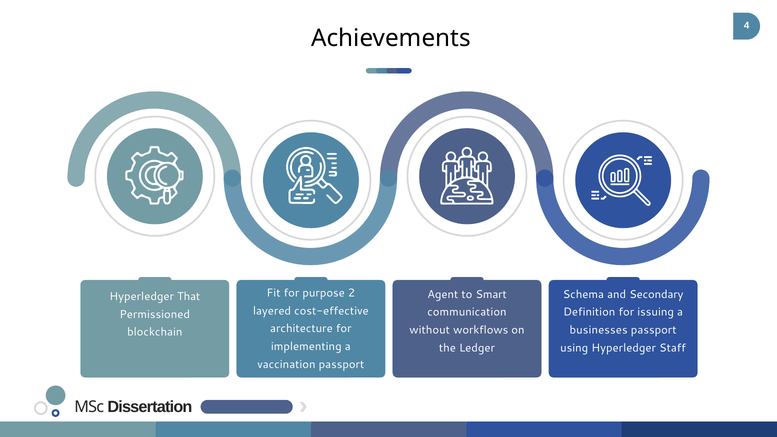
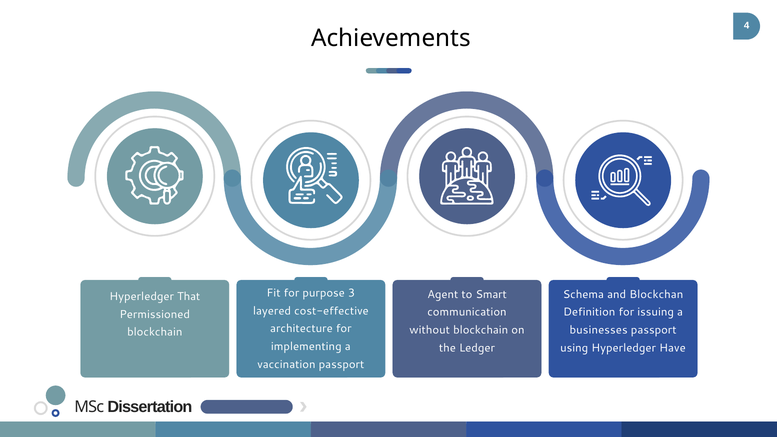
2: 2 -> 3
Secondary: Secondary -> Blockchan
without workflows: workflows -> blockchain
Staff: Staff -> Have
